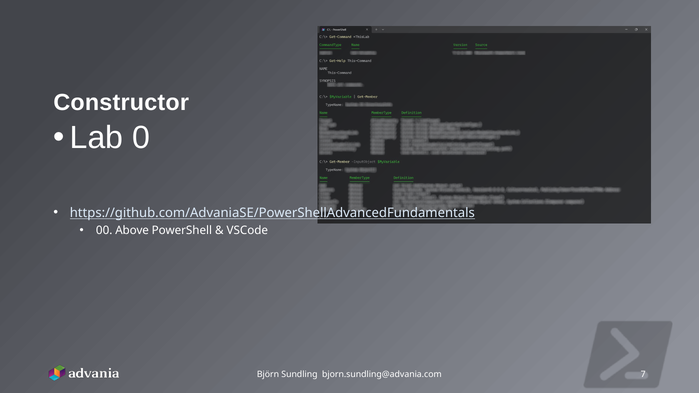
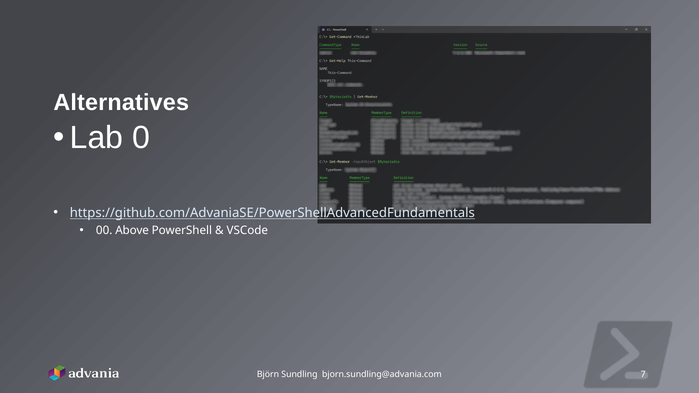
Constructor: Constructor -> Alternatives
